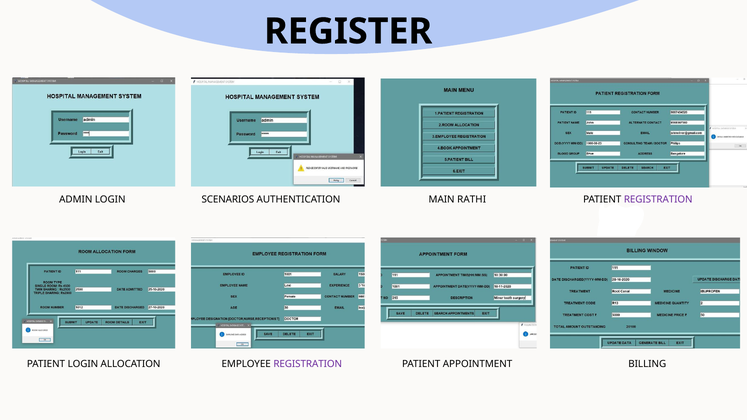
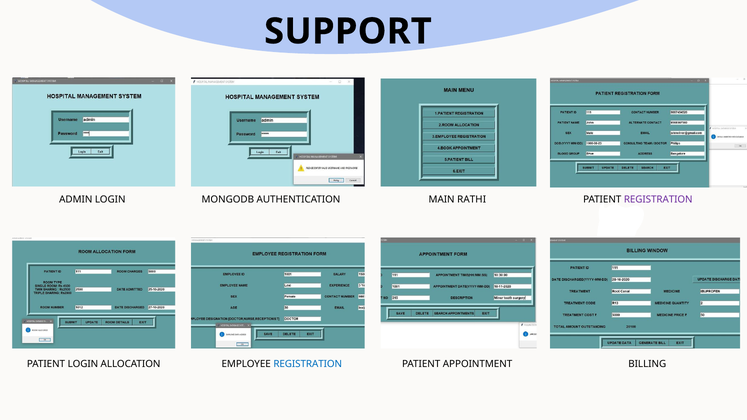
REGISTER: REGISTER -> SUPPORT
SCENARIOS: SCENARIOS -> MONGODB
REGISTRATION at (308, 364) colour: purple -> blue
